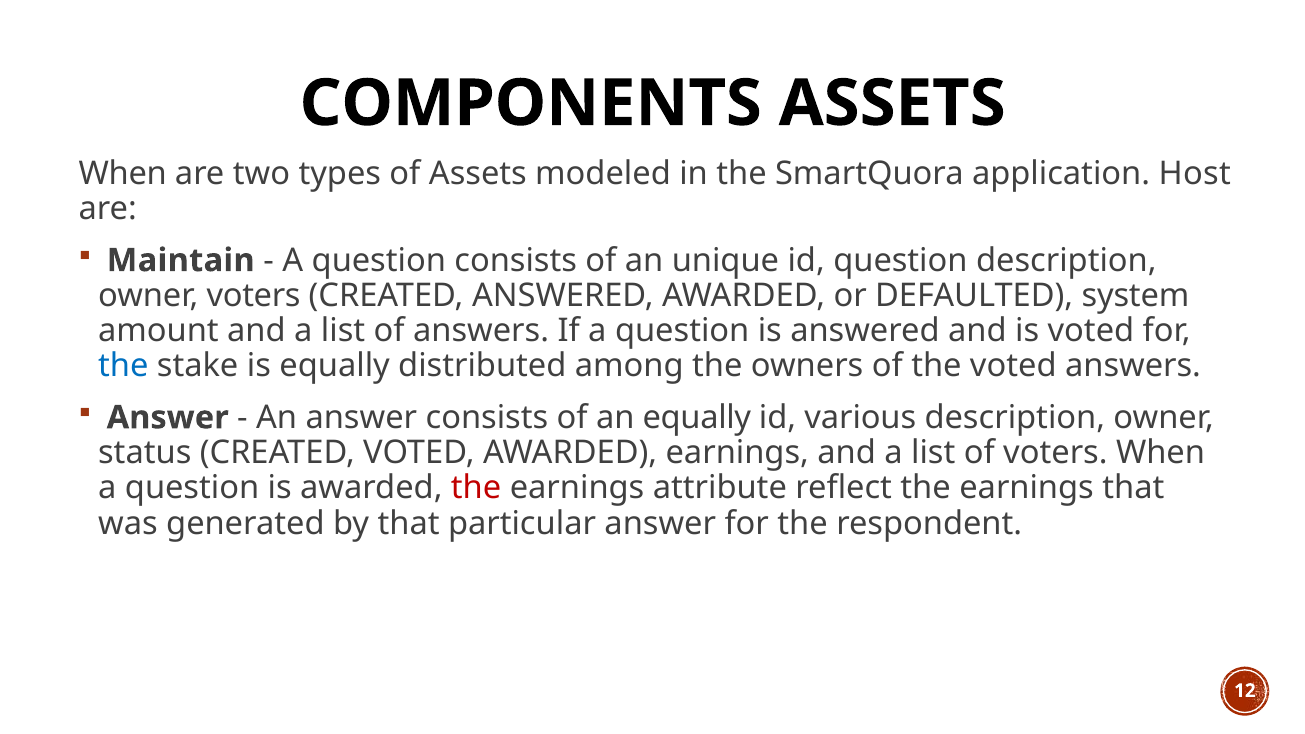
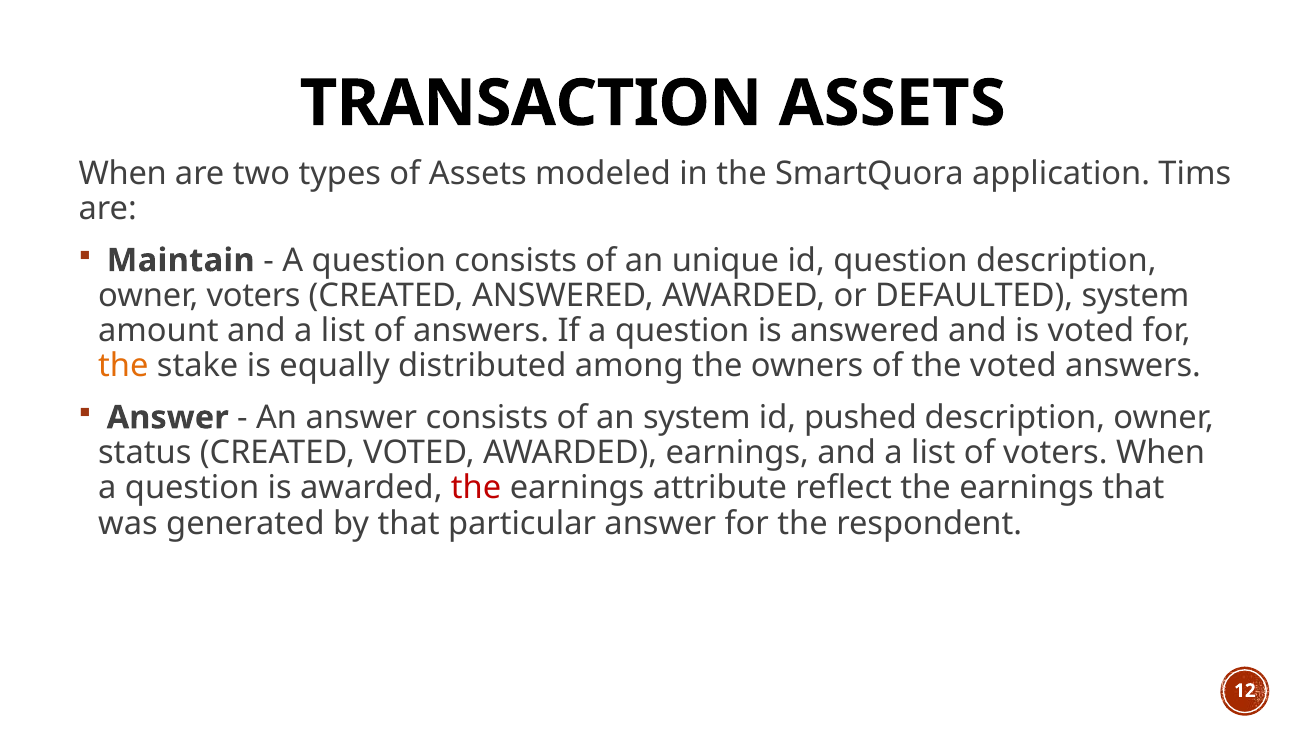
COMPONENTS: COMPONENTS -> TRANSACTION
Host: Host -> Tims
the at (123, 366) colour: blue -> orange
an equally: equally -> system
various: various -> pushed
